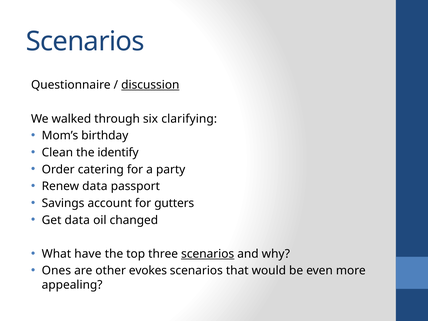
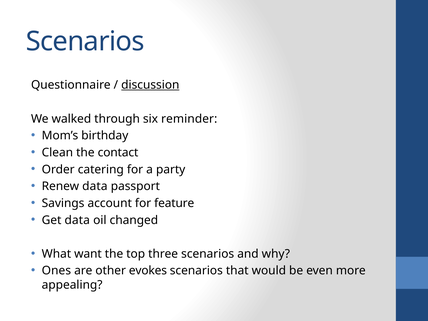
clarifying: clarifying -> reminder
identify: identify -> contact
gutters: gutters -> feature
have: have -> want
scenarios at (208, 254) underline: present -> none
